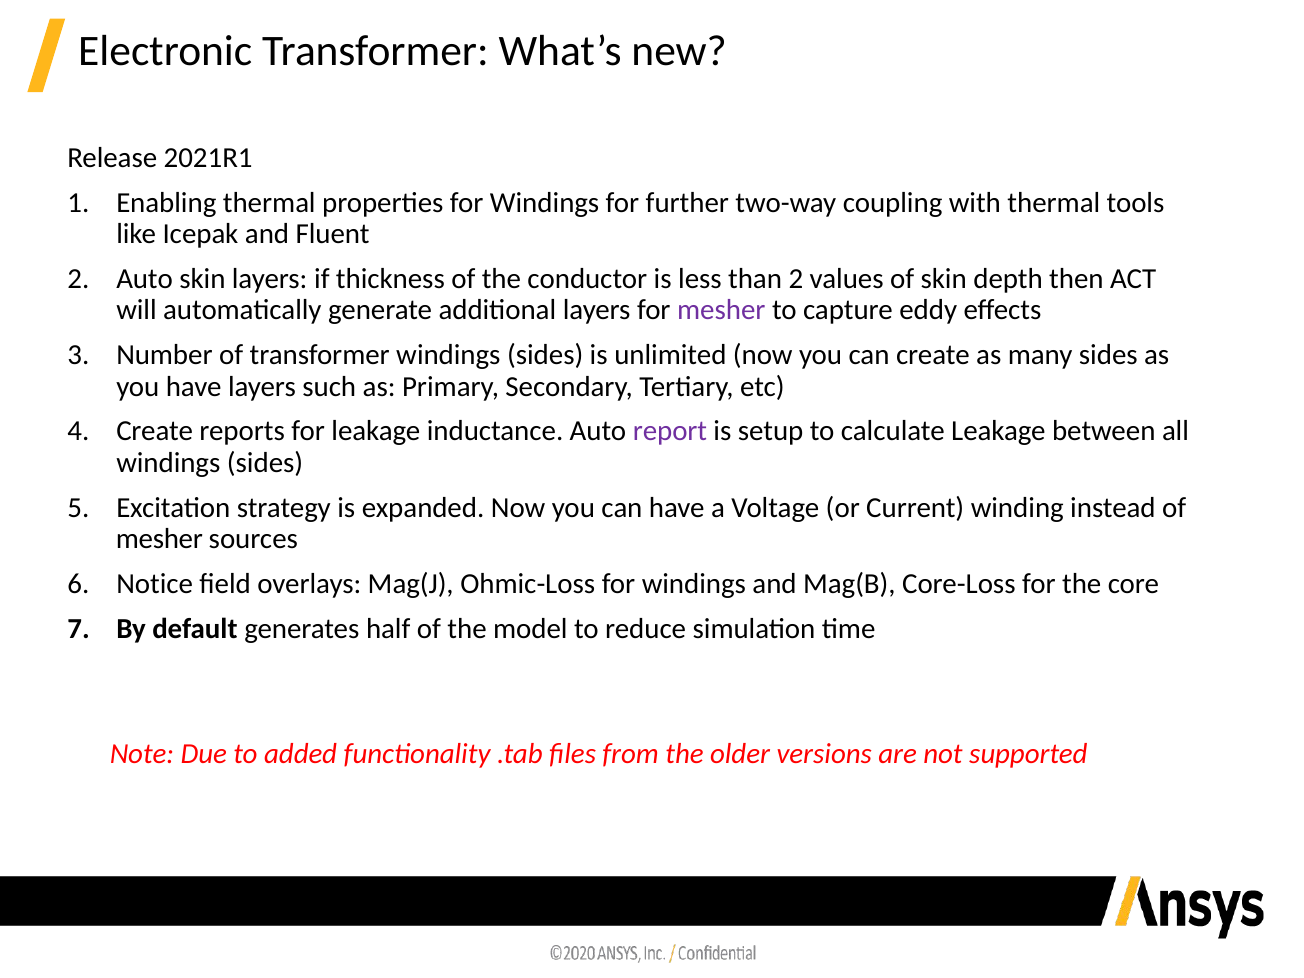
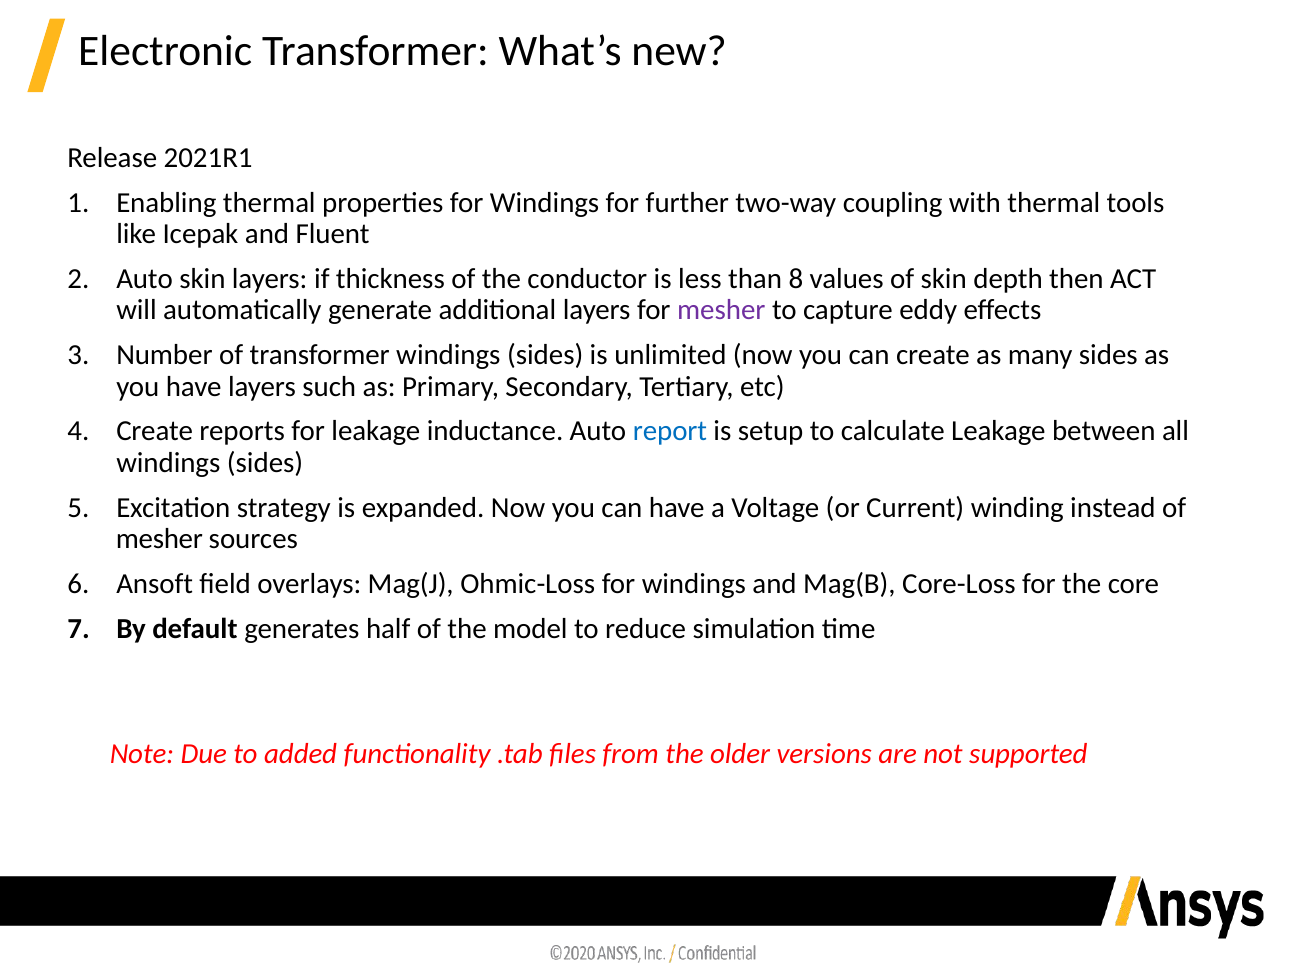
than 2: 2 -> 8
report colour: purple -> blue
Notice: Notice -> Ansoft
